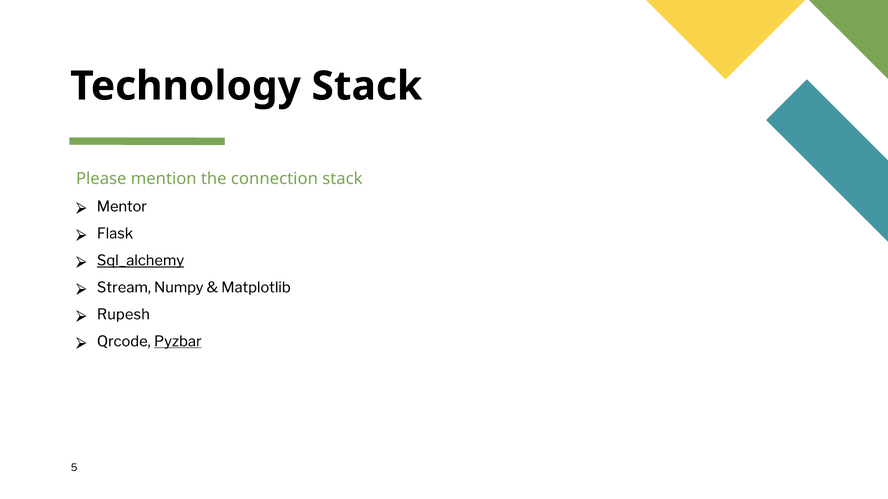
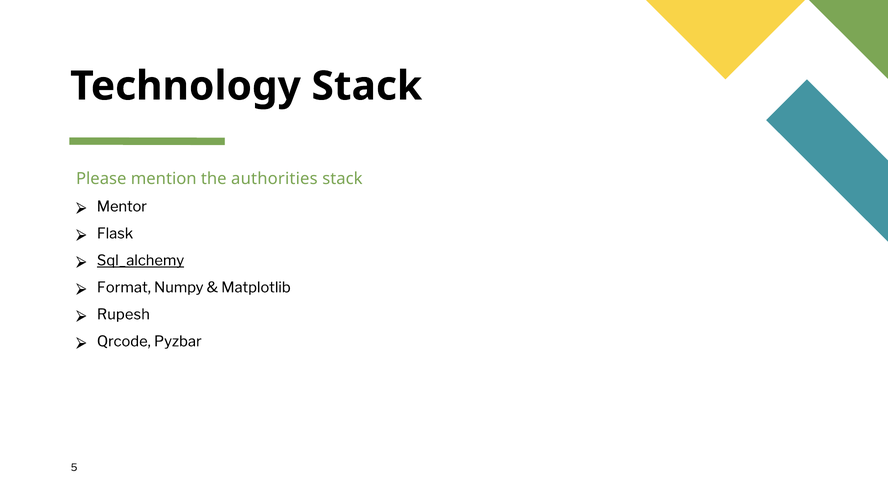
connection: connection -> authorities
Stream: Stream -> Format
Pyzbar underline: present -> none
